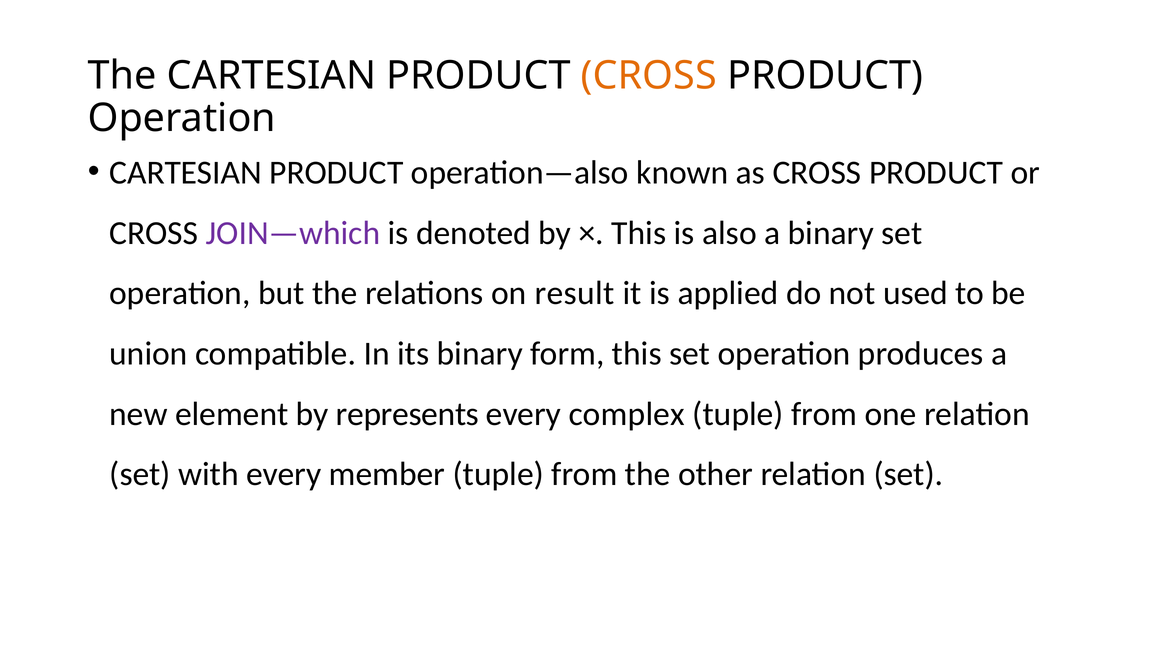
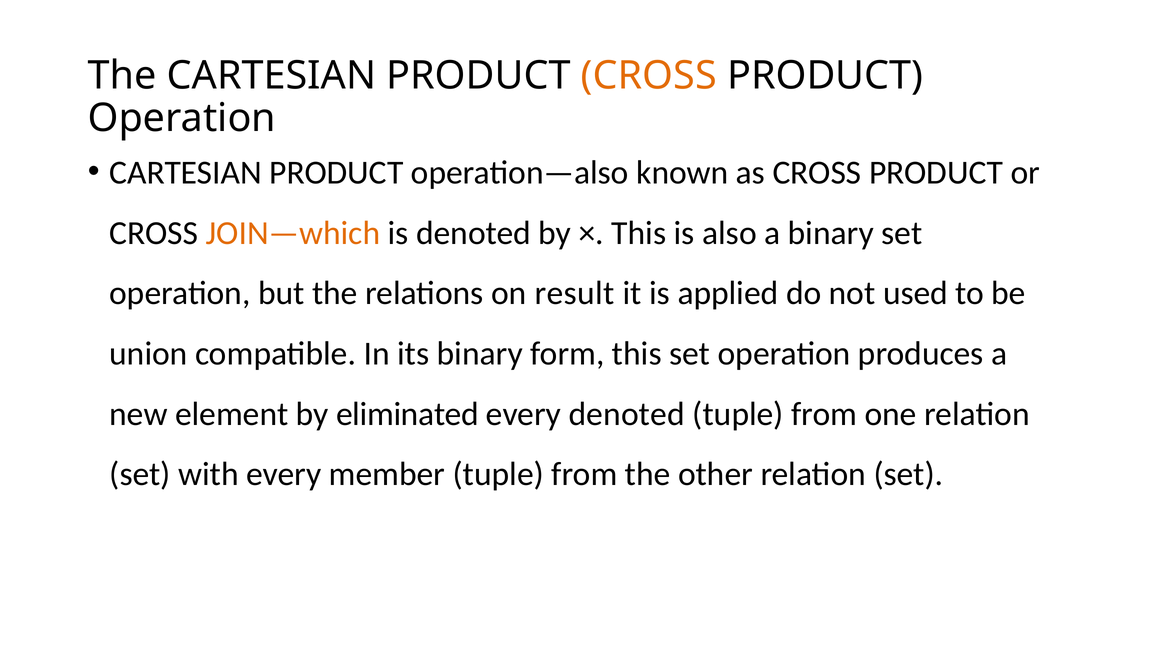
JOIN—which colour: purple -> orange
represents: represents -> eliminated
every complex: complex -> denoted
